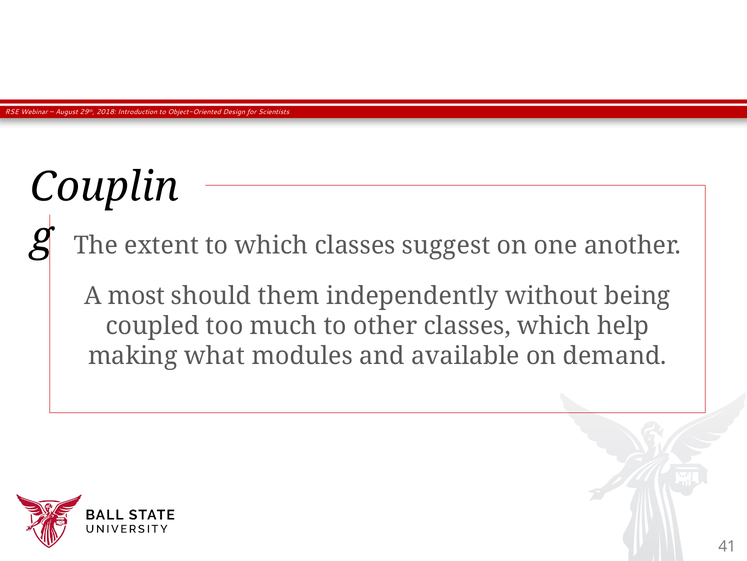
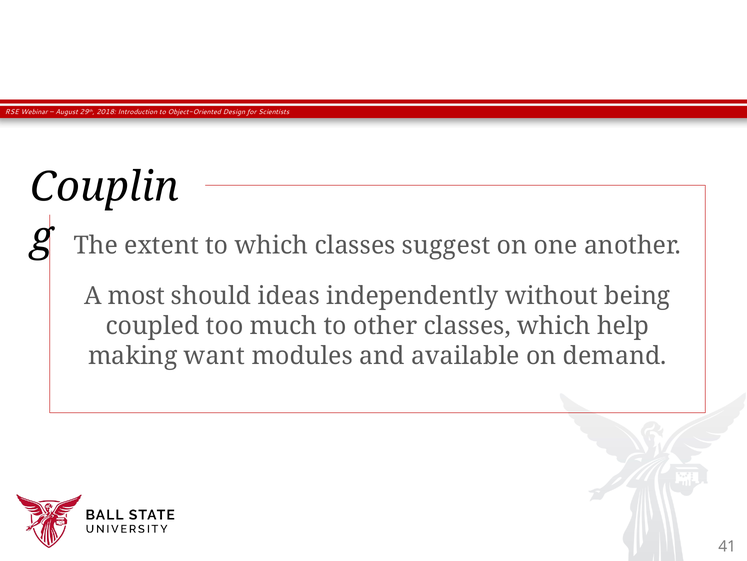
them: them -> ideas
what: what -> want
